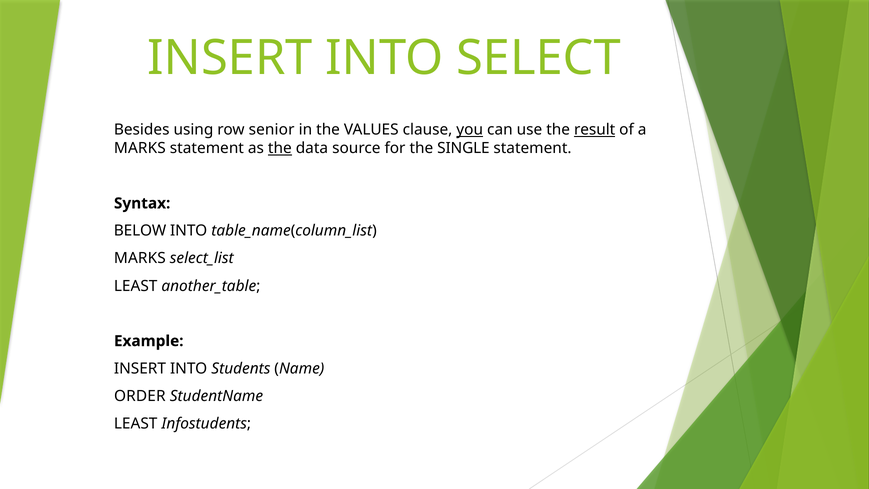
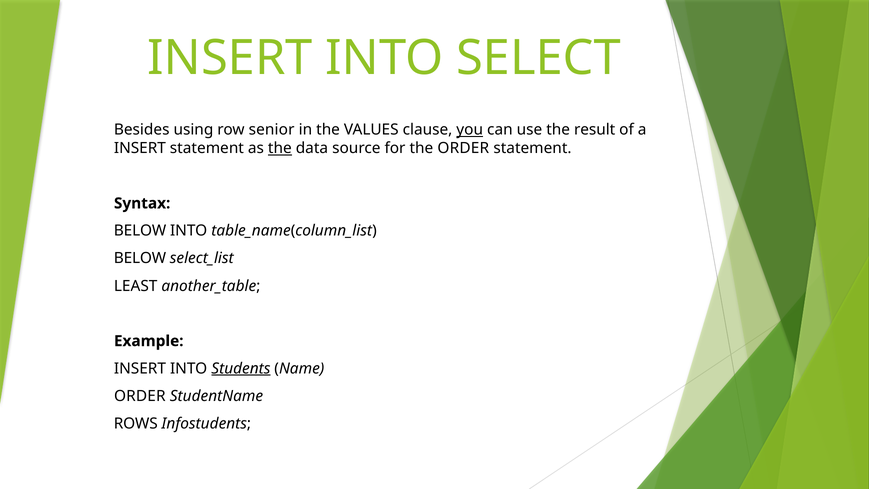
result underline: present -> none
MARKS at (140, 148): MARKS -> INSERT
the SINGLE: SINGLE -> ORDER
MARKS at (140, 258): MARKS -> BELOW
Students underline: none -> present
LEAST at (136, 424): LEAST -> ROWS
